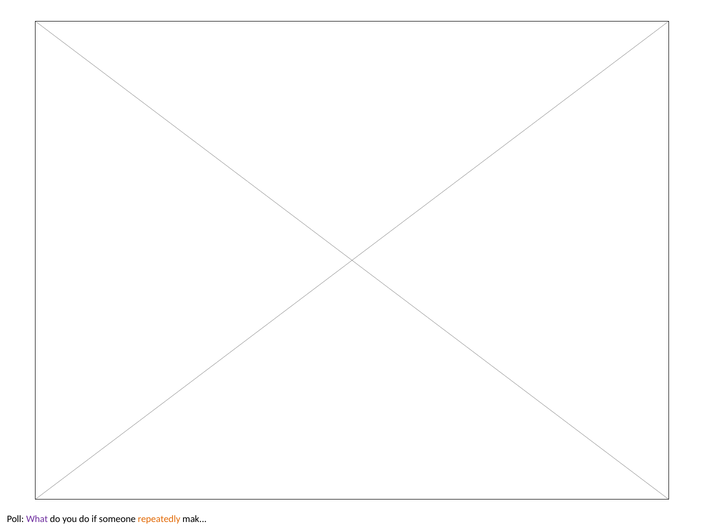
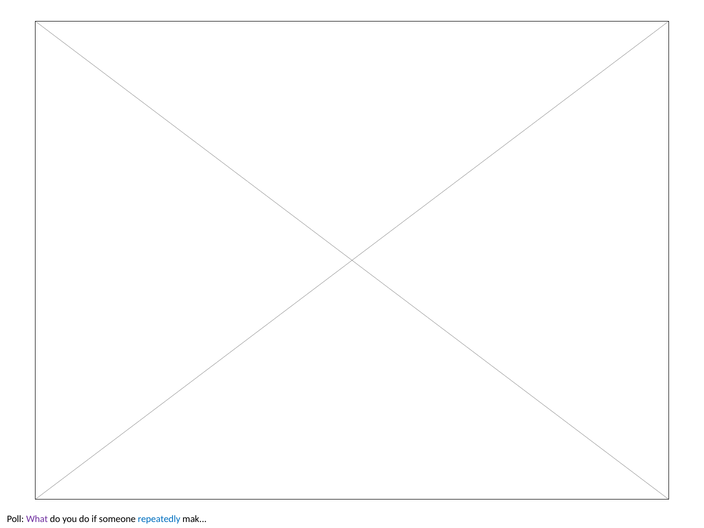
repeatedly colour: orange -> blue
